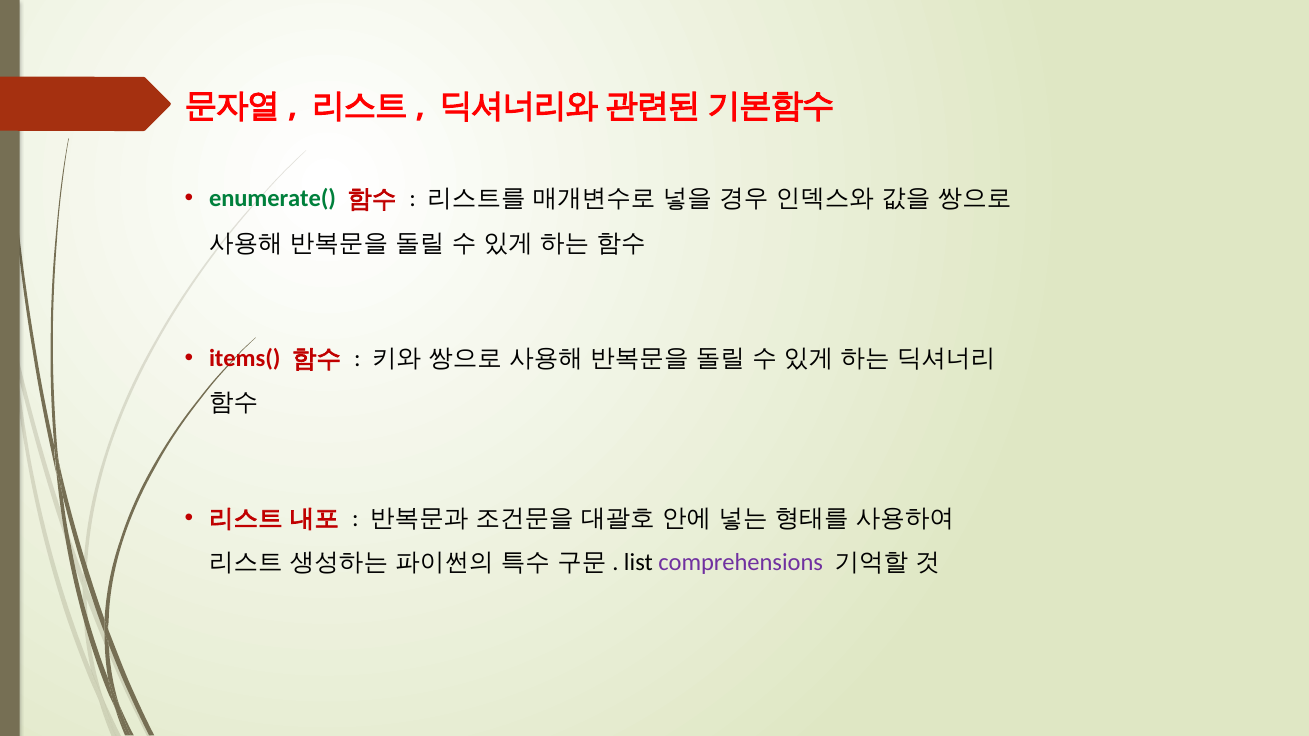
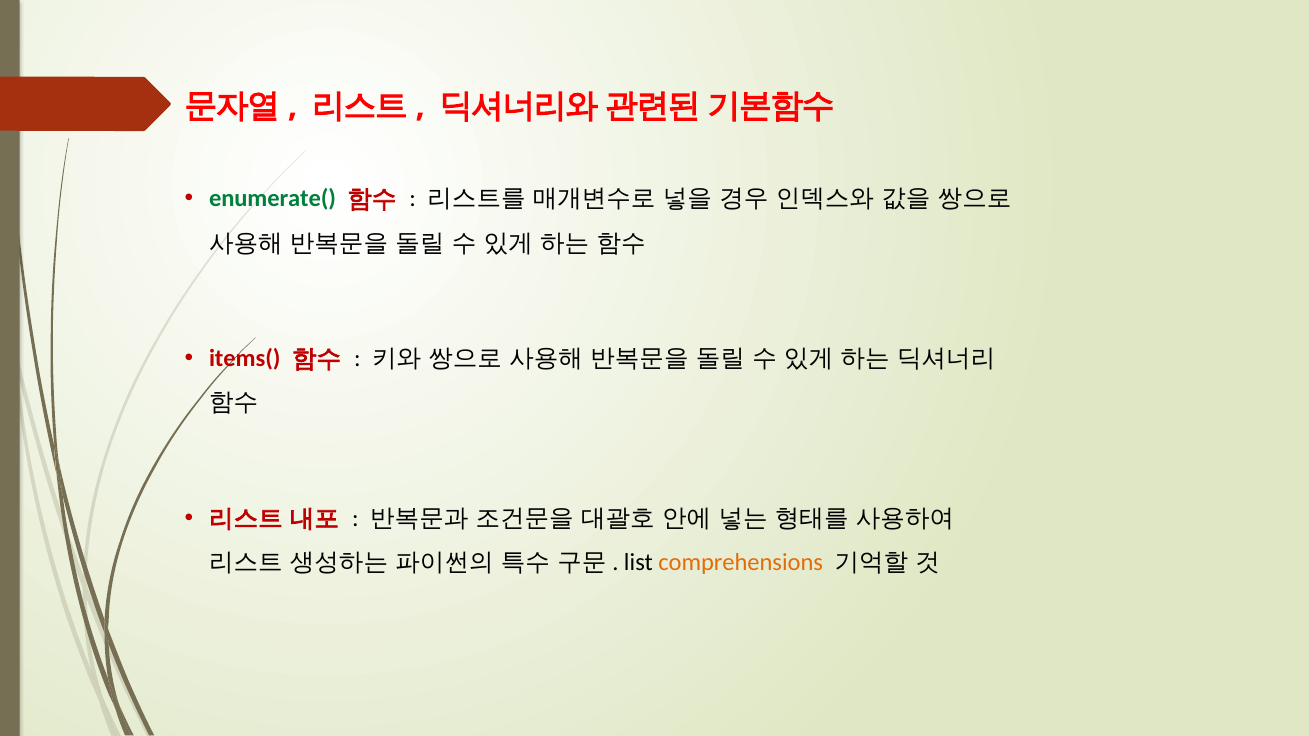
comprehensions colour: purple -> orange
